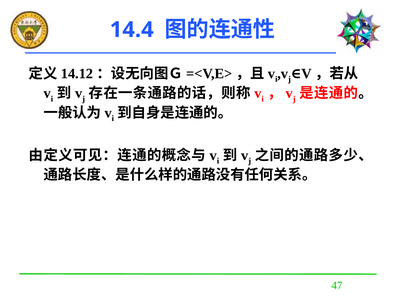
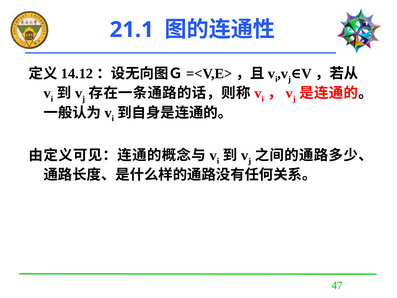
14.4: 14.4 -> 21.1
